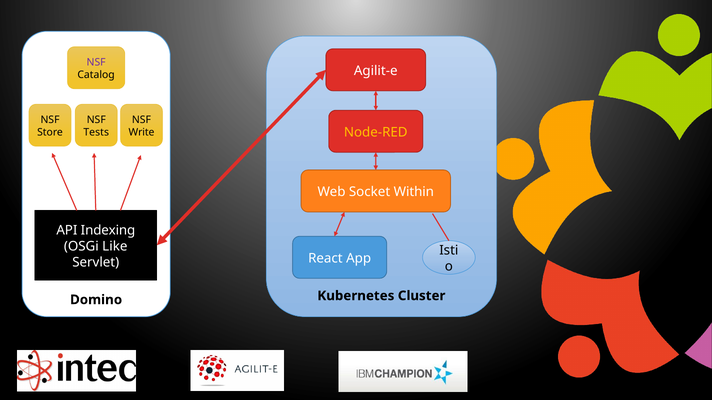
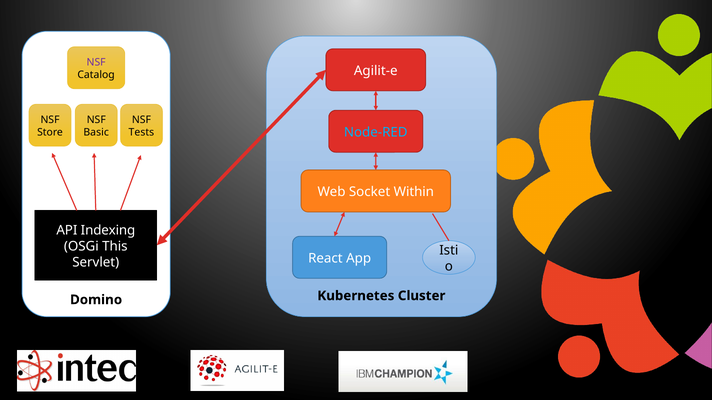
Node-RED colour: yellow -> light blue
Tests: Tests -> Basic
Write: Write -> Tests
Like: Like -> This
